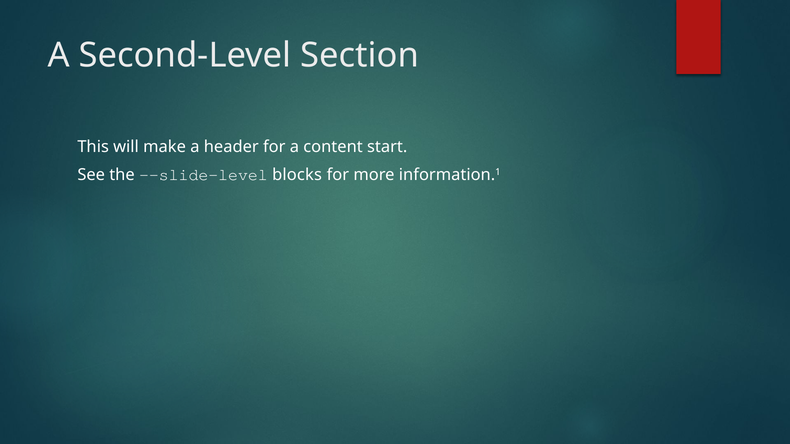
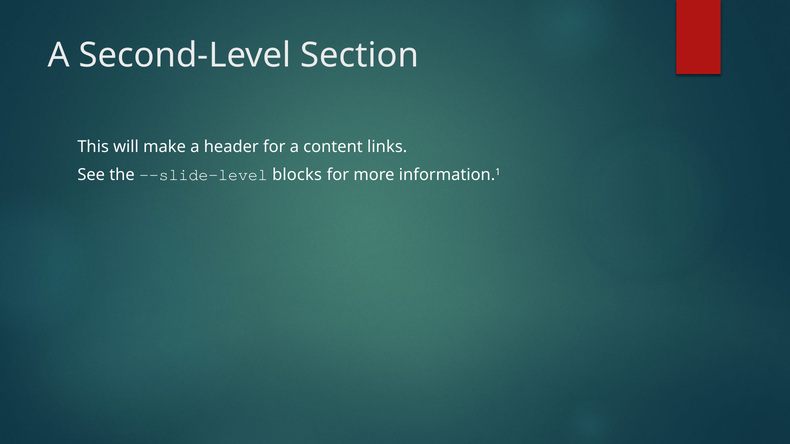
start: start -> links
